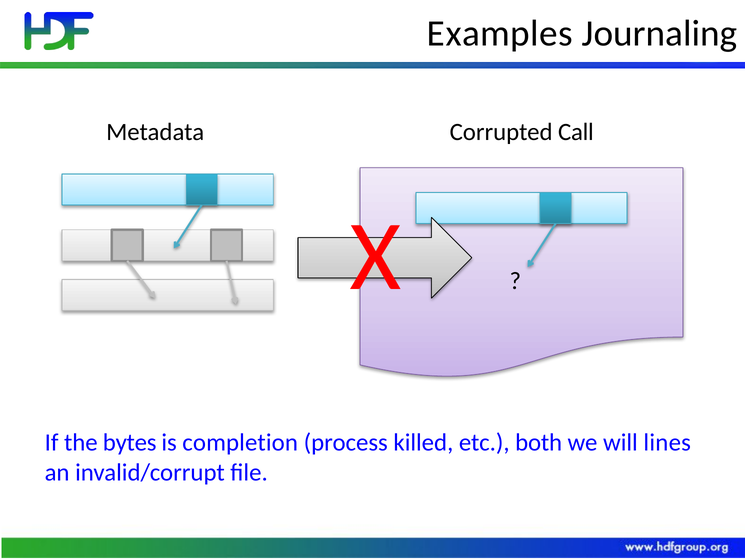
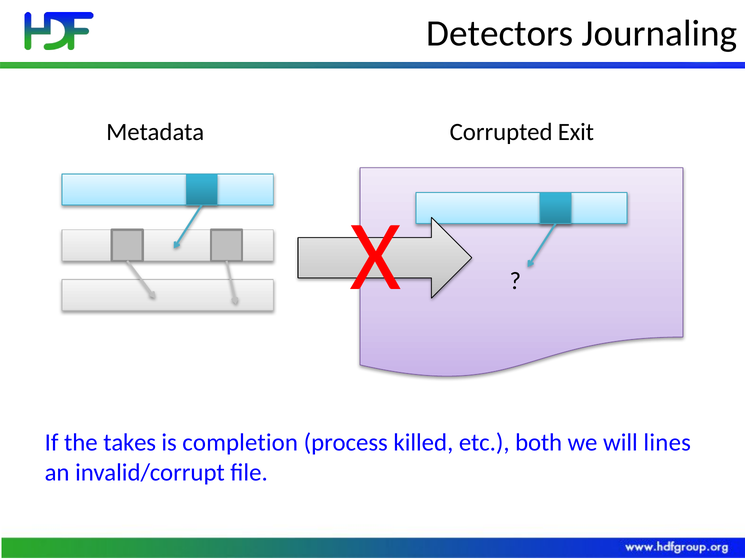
Examples: Examples -> Detectors
Call: Call -> Exit
bytes: bytes -> takes
